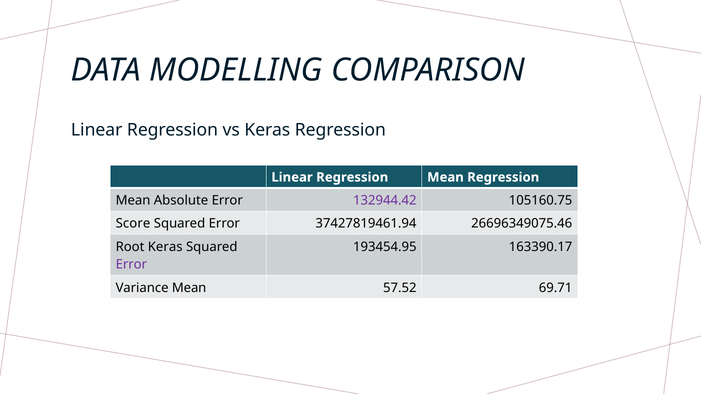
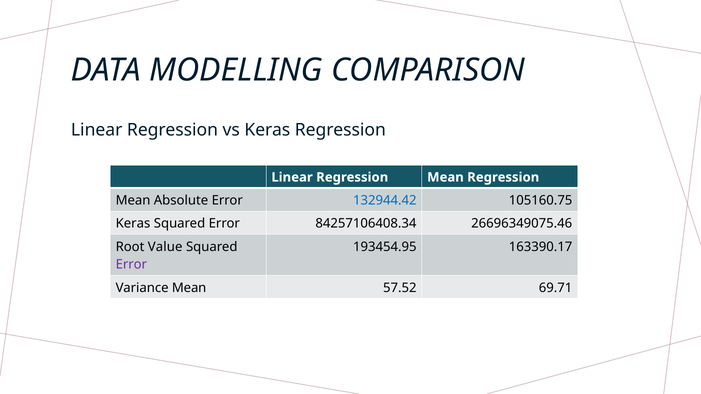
132944.42 colour: purple -> blue
Score at (133, 224): Score -> Keras
37427819461.94: 37427819461.94 -> 84257106408.34
Root Keras: Keras -> Value
